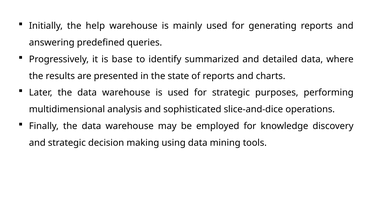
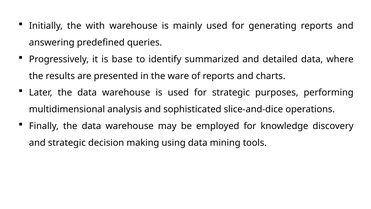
help: help -> with
state: state -> ware
